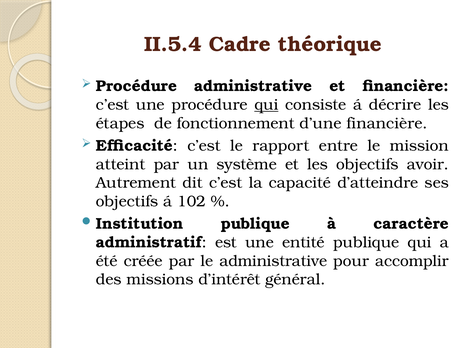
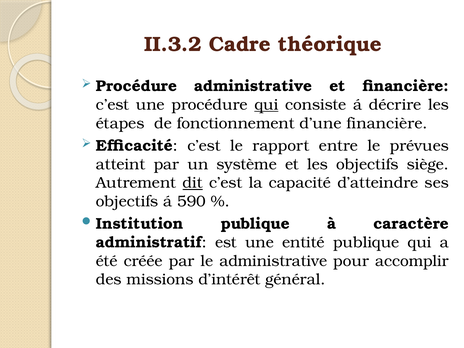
II.5.4: II.5.4 -> II.3.2
mission: mission -> prévues
avoir: avoir -> siège
dit underline: none -> present
102: 102 -> 590
